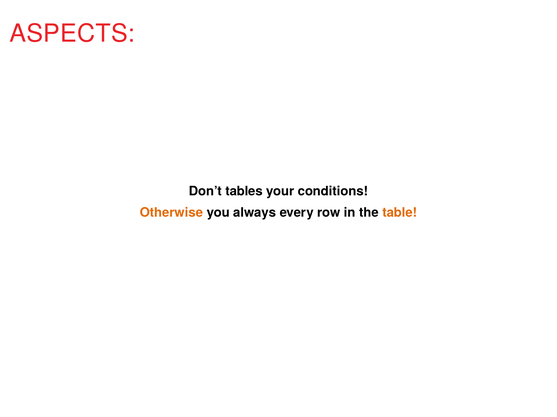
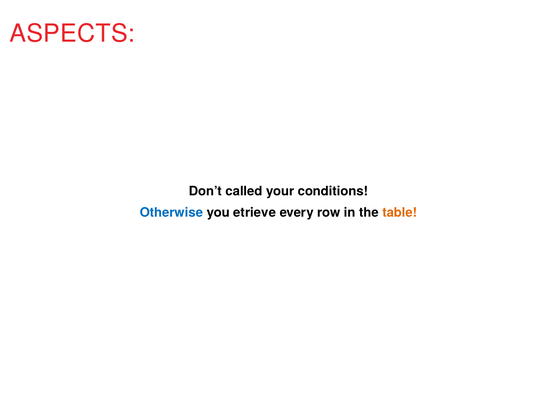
tables: tables -> called
Otherwise colour: orange -> blue
always: always -> etrieve
